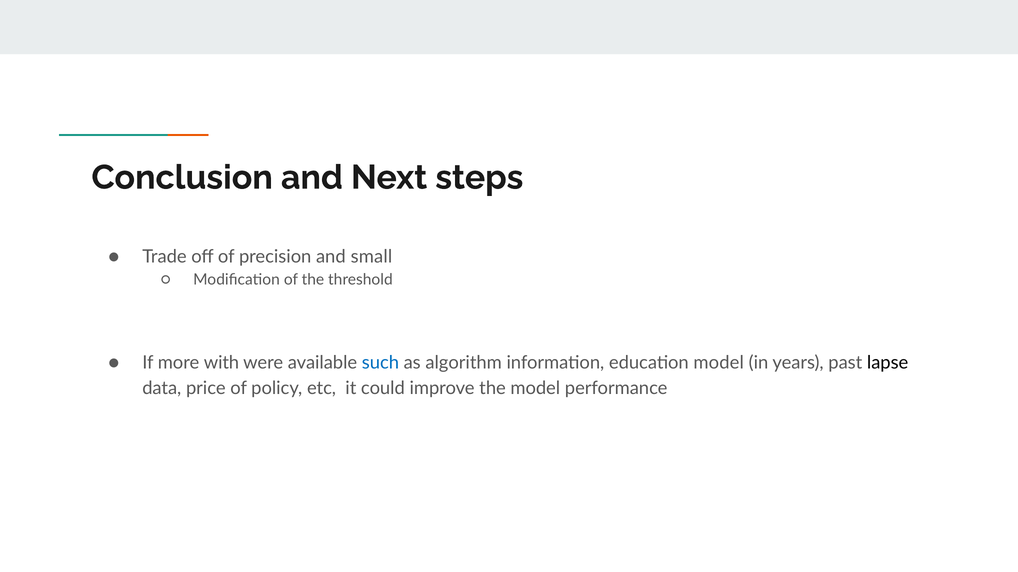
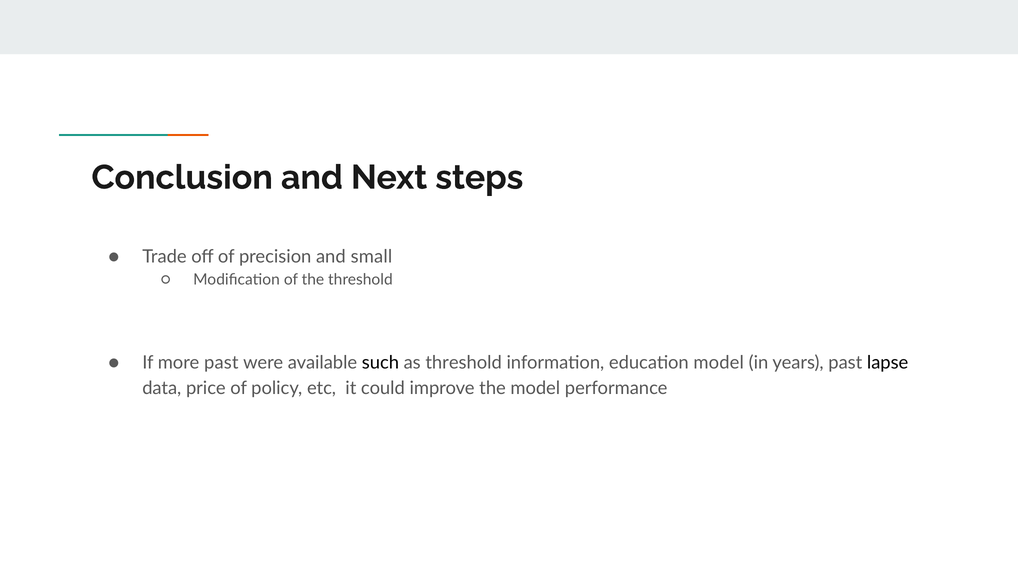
more with: with -> past
such colour: blue -> black
as algorithm: algorithm -> threshold
